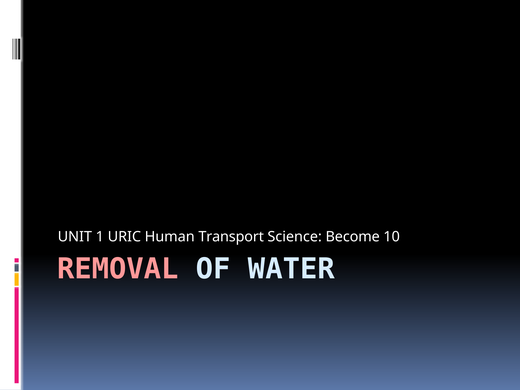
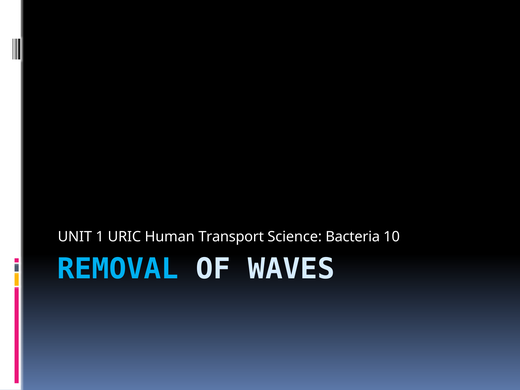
Become: Become -> Bacteria
REMOVAL colour: pink -> light blue
WATER: WATER -> WAVES
